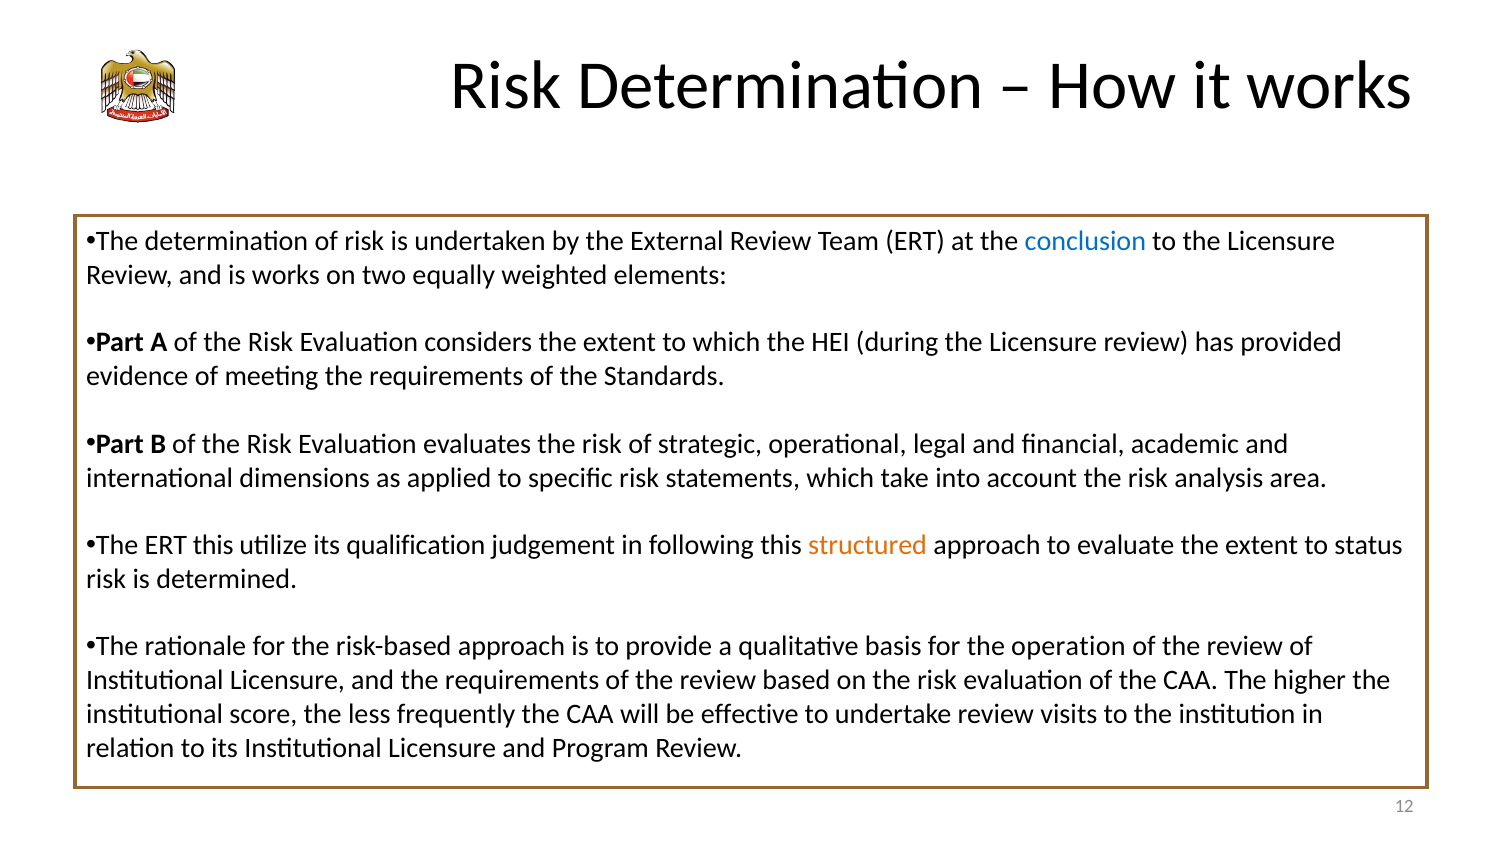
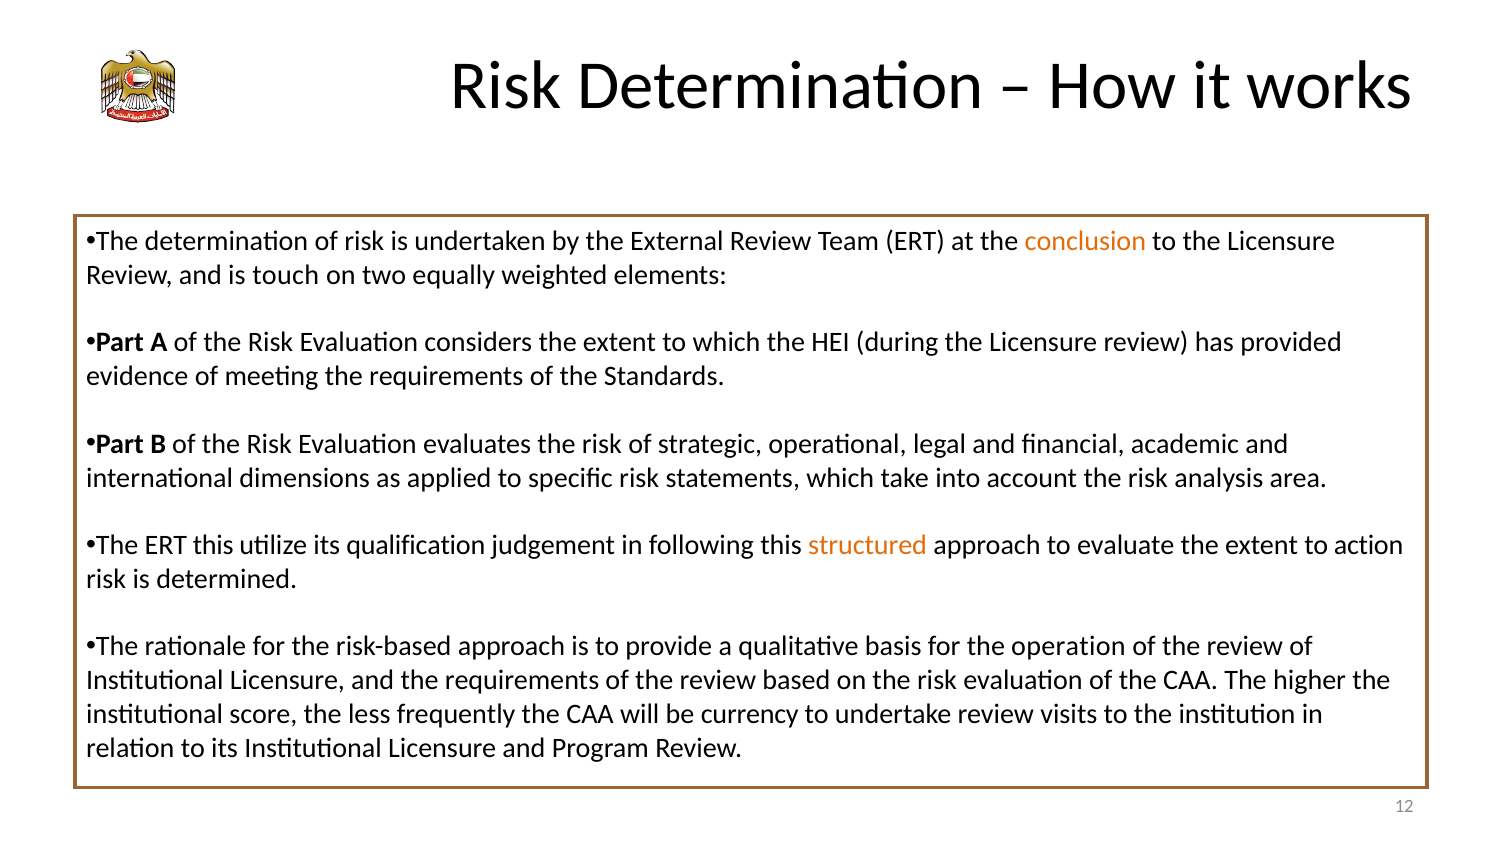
conclusion colour: blue -> orange
is works: works -> touch
status: status -> action
effective: effective -> currency
